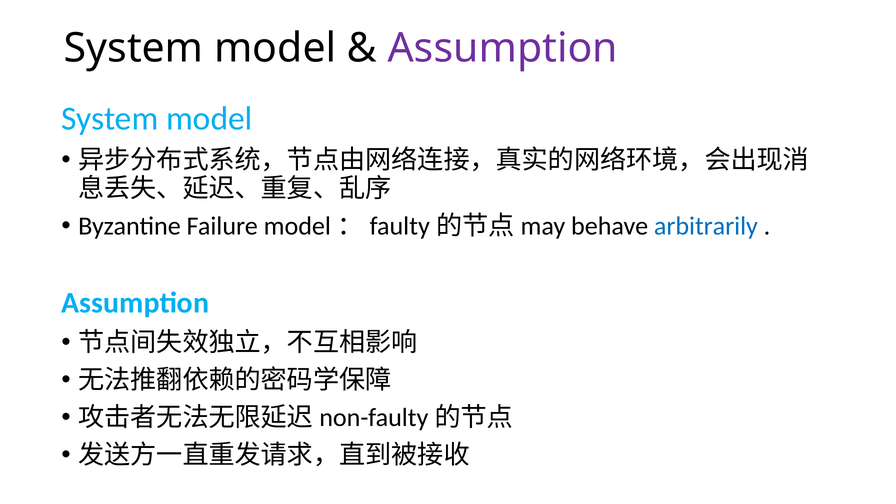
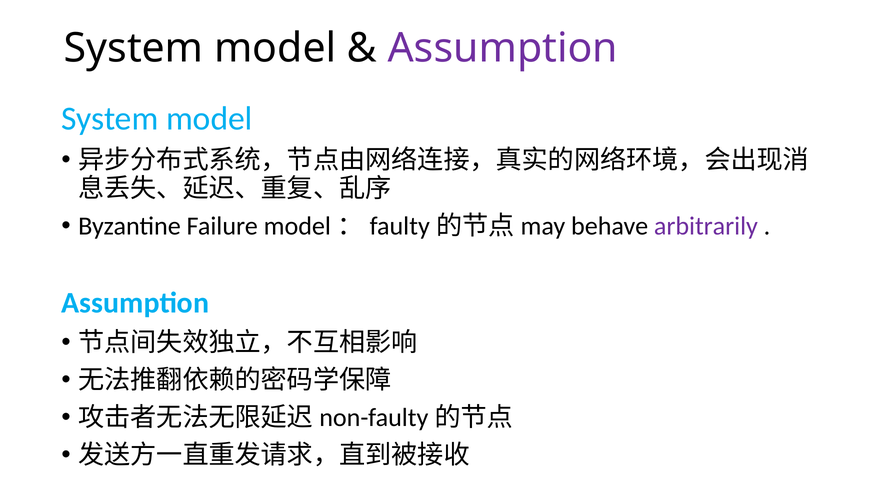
arbitrarily colour: blue -> purple
